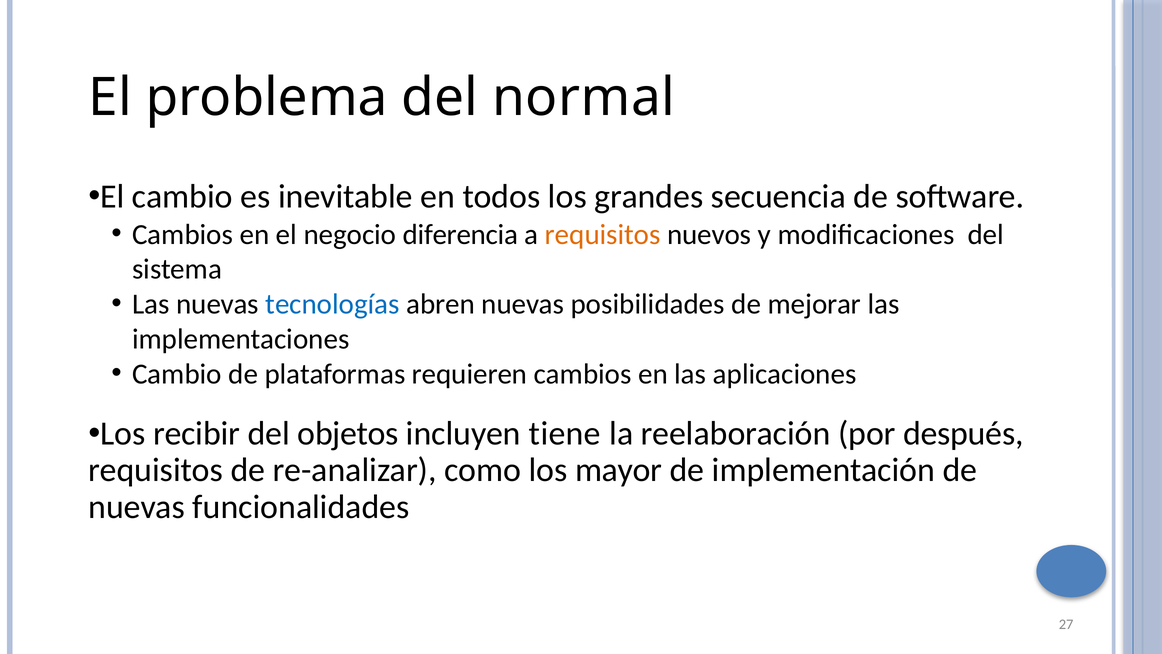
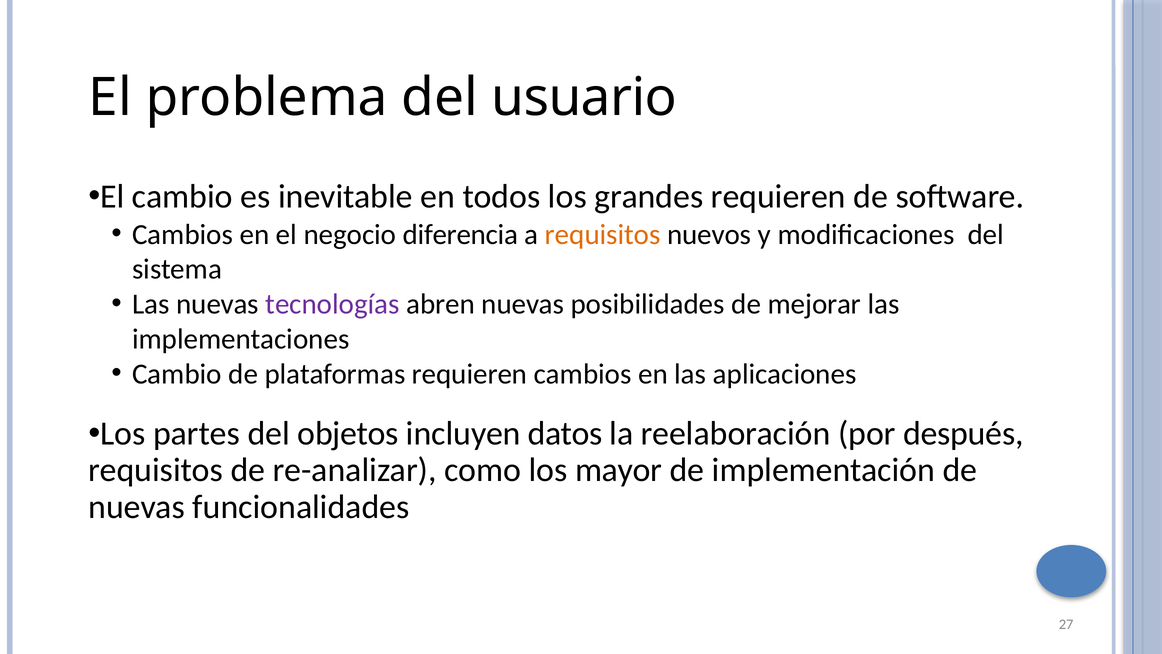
normal: normal -> usuario
grandes secuencia: secuencia -> requieren
tecnologías colour: blue -> purple
recibir: recibir -> partes
tiene: tiene -> datos
